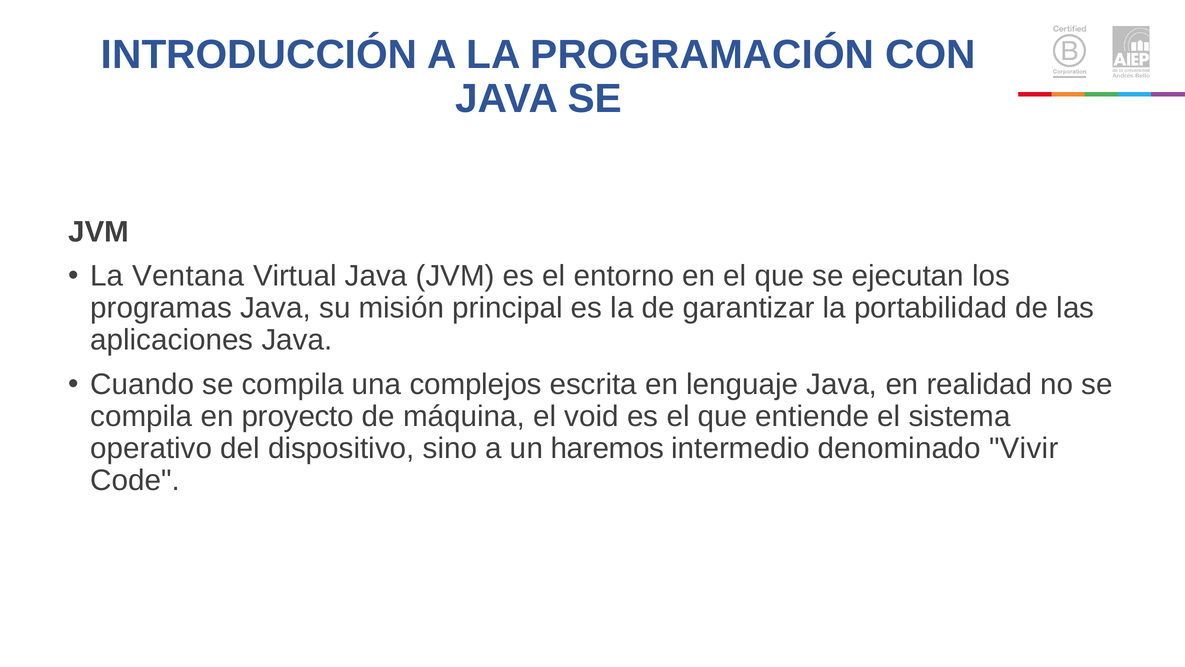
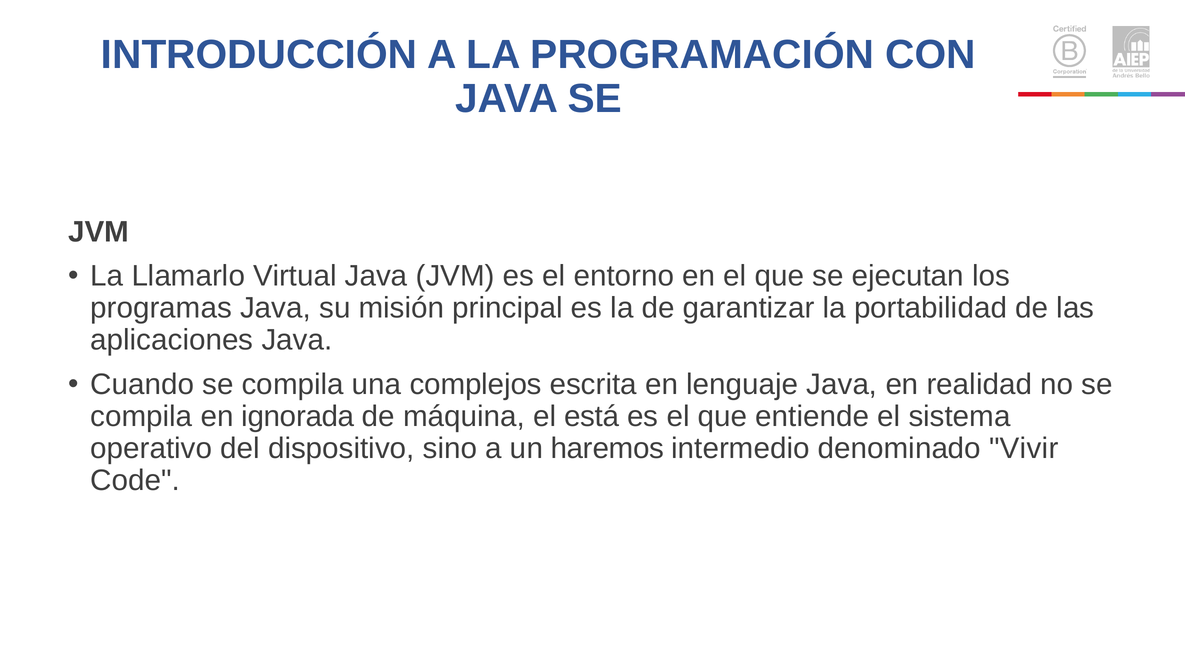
Ventana: Ventana -> Llamarlo
proyecto: proyecto -> ignorada
void: void -> está
